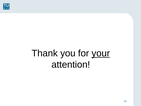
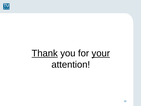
Thank underline: none -> present
